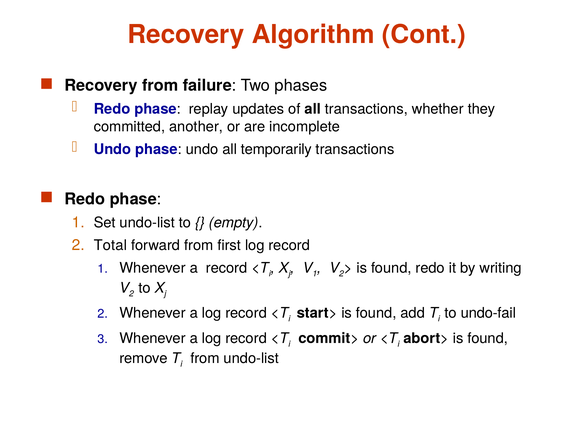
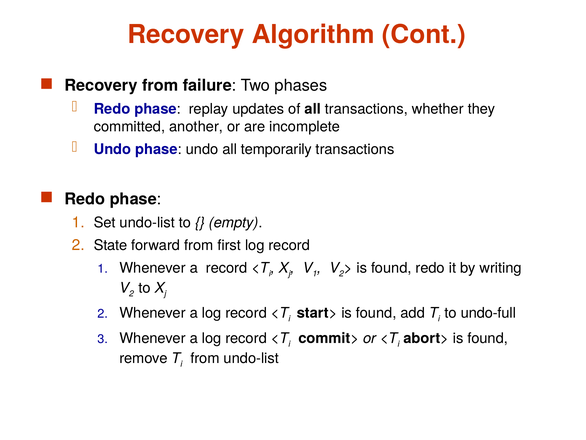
Total: Total -> State
undo-fail: undo-fail -> undo-full
